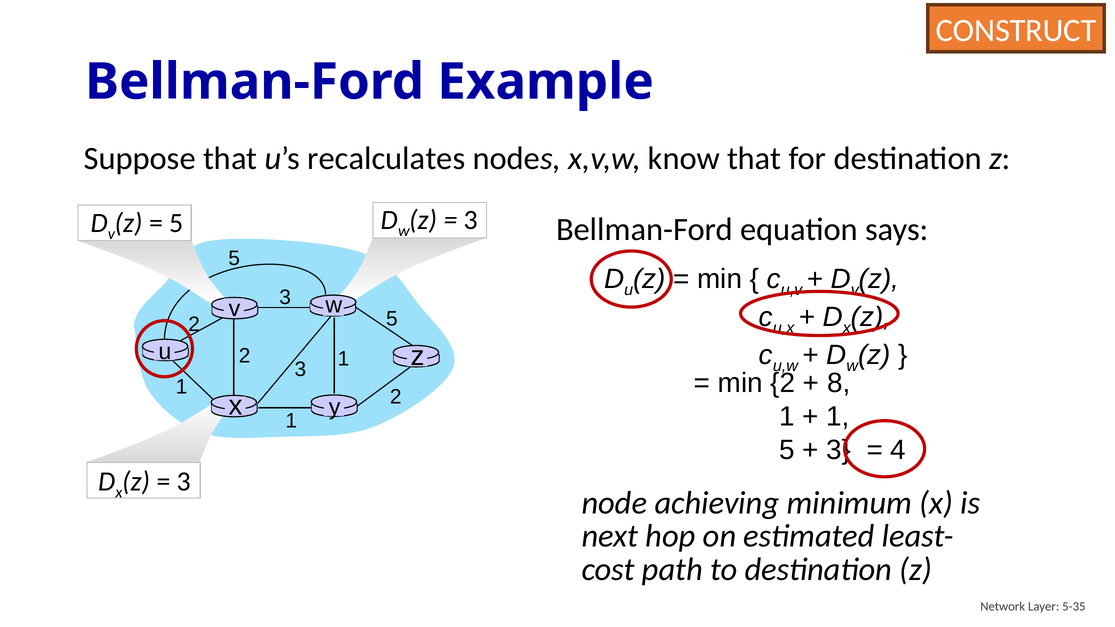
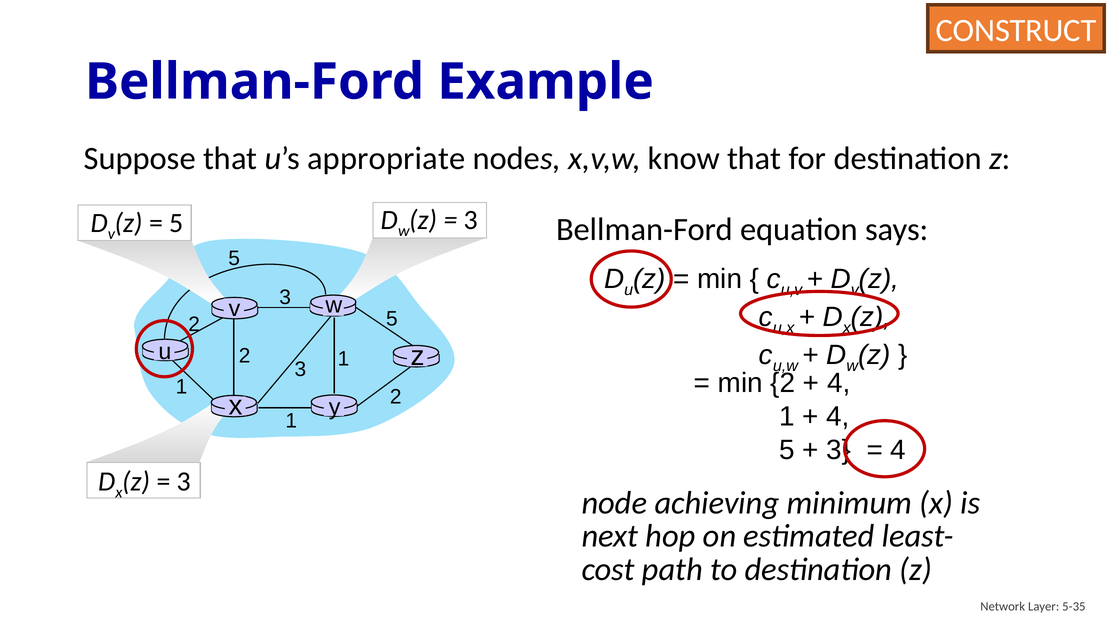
recalculates: recalculates -> appropriate
8 at (839, 383): 8 -> 4
1 at (838, 417): 1 -> 4
